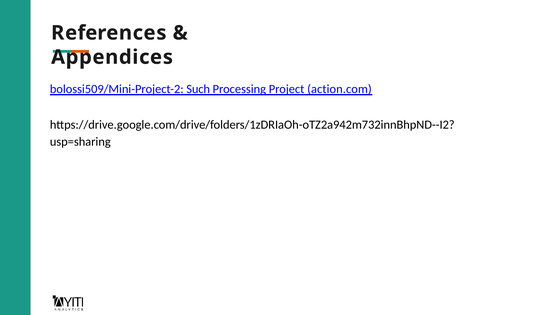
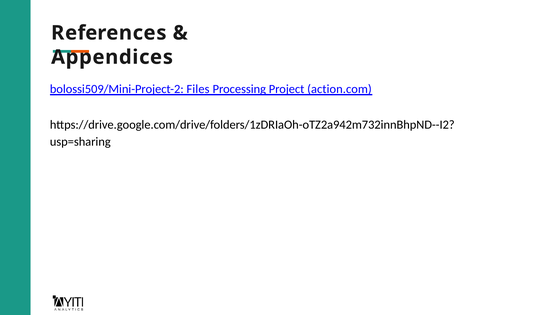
Such: Such -> Files
